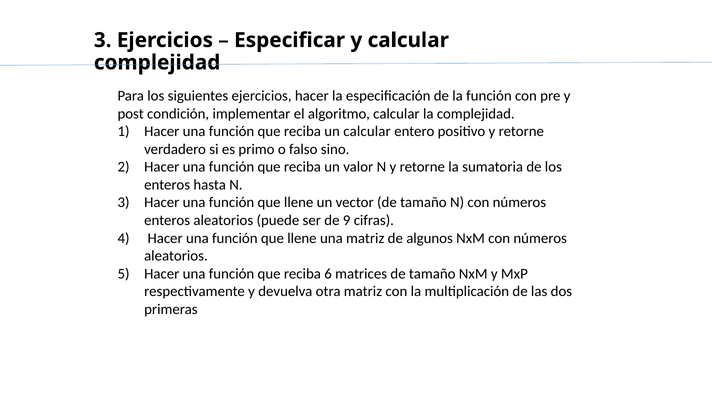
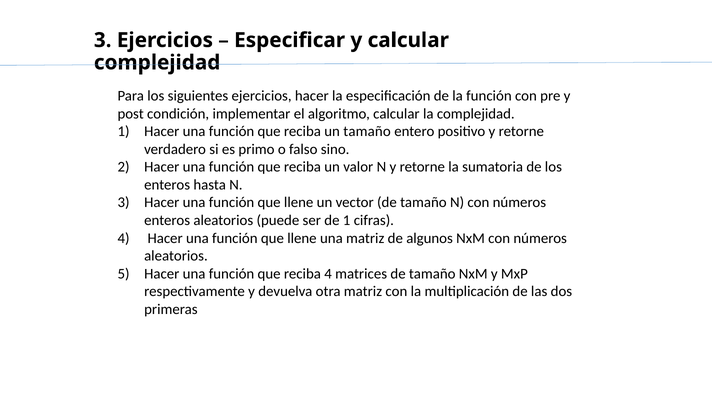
un calcular: calcular -> tamaño
de 9: 9 -> 1
reciba 6: 6 -> 4
